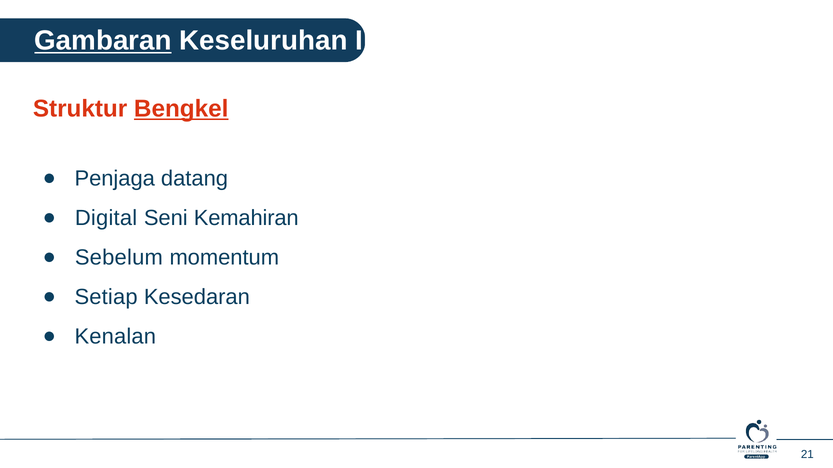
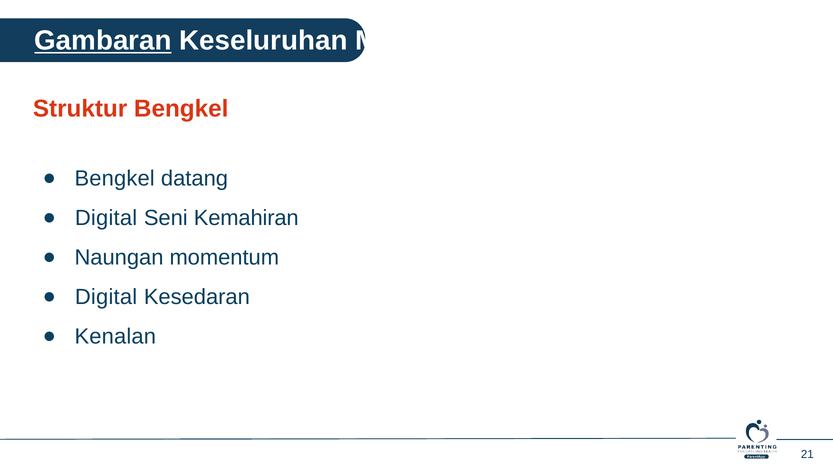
Imej: Imej -> Mari
Bengkel at (181, 109) underline: present -> none
Penjaga at (115, 179): Penjaga -> Bengkel
Sebelum: Sebelum -> Naungan
Setiap at (106, 298): Setiap -> Digital
